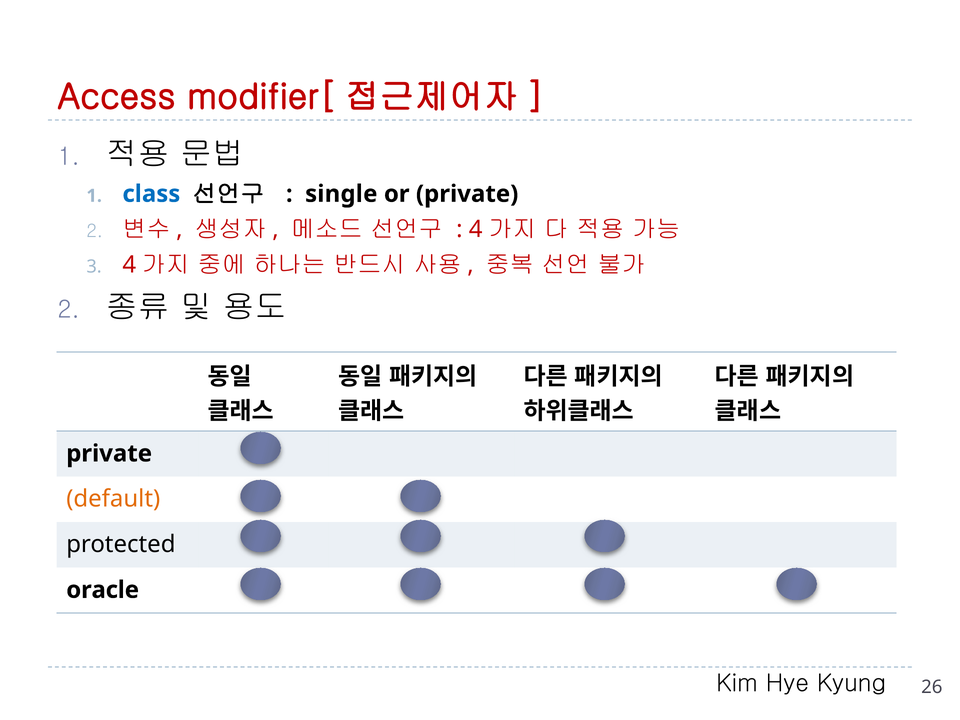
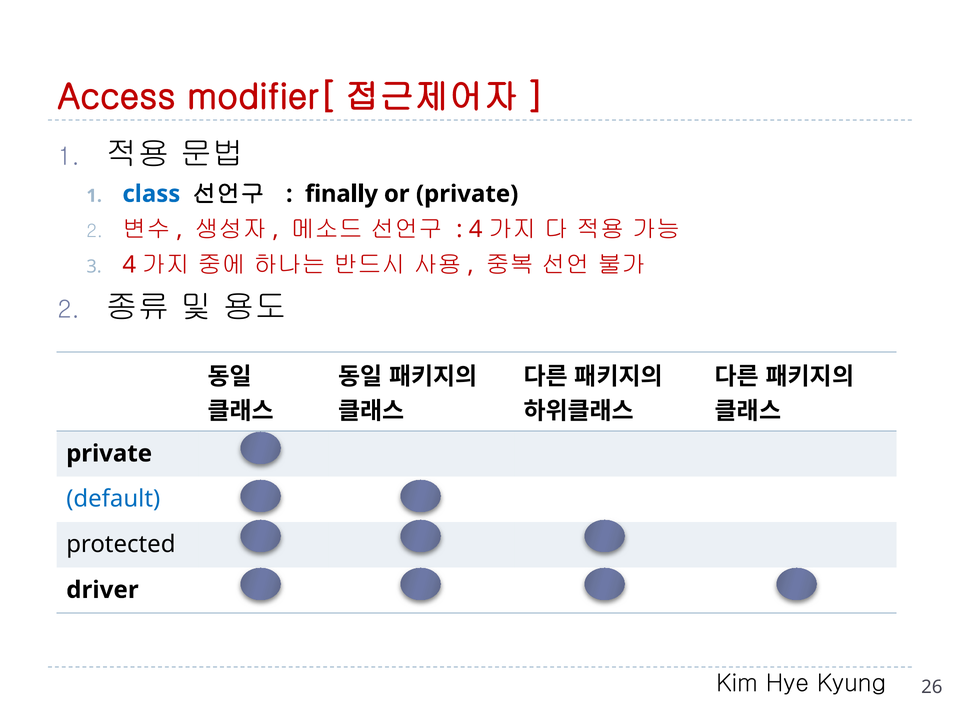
single: single -> finally
default colour: orange -> blue
oracle: oracle -> driver
